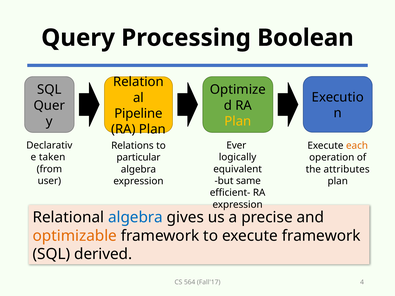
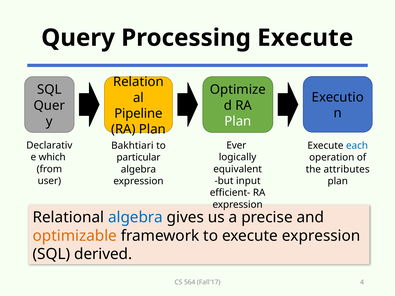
Processing Boolean: Boolean -> Execute
Plan at (238, 121) colour: yellow -> white
Relations: Relations -> Bakhtiari
each colour: orange -> blue
taken: taken -> which
same: same -> input
execute framework: framework -> expression
